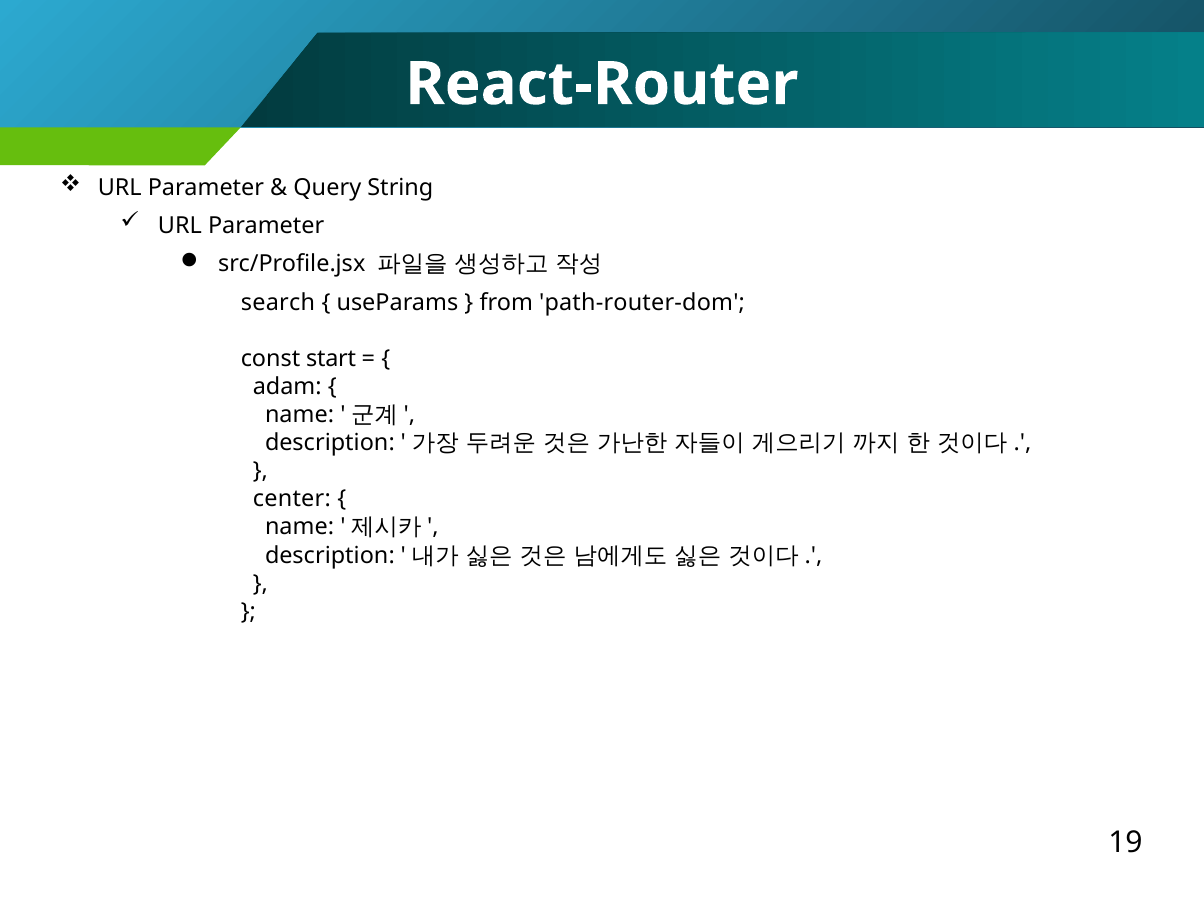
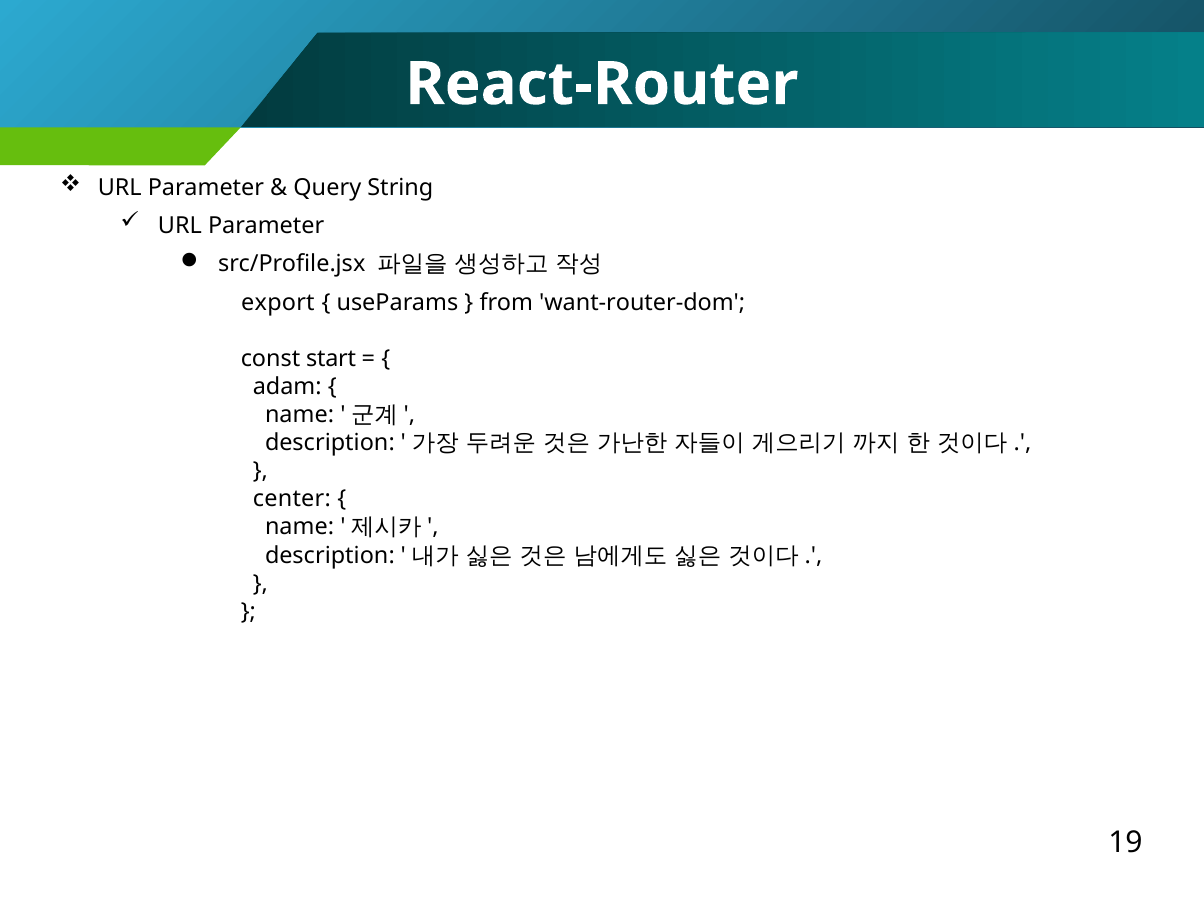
search: search -> export
path-router-dom: path-router-dom -> want-router-dom
